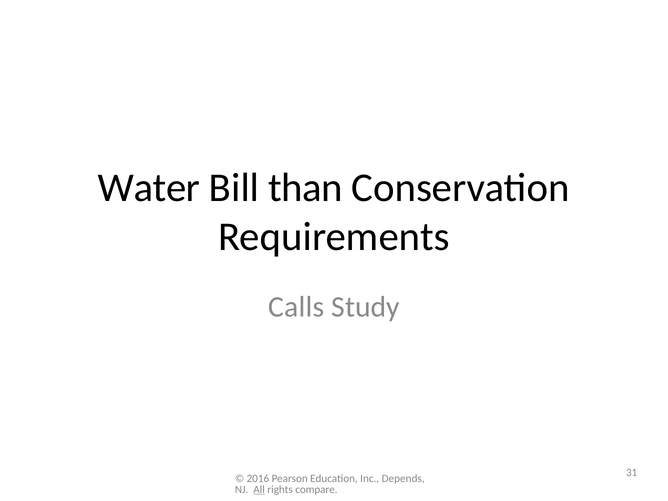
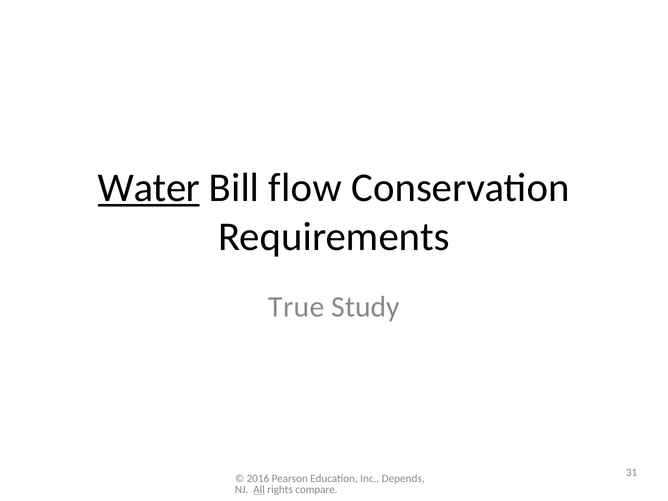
Water underline: none -> present
than: than -> flow
Calls: Calls -> True
